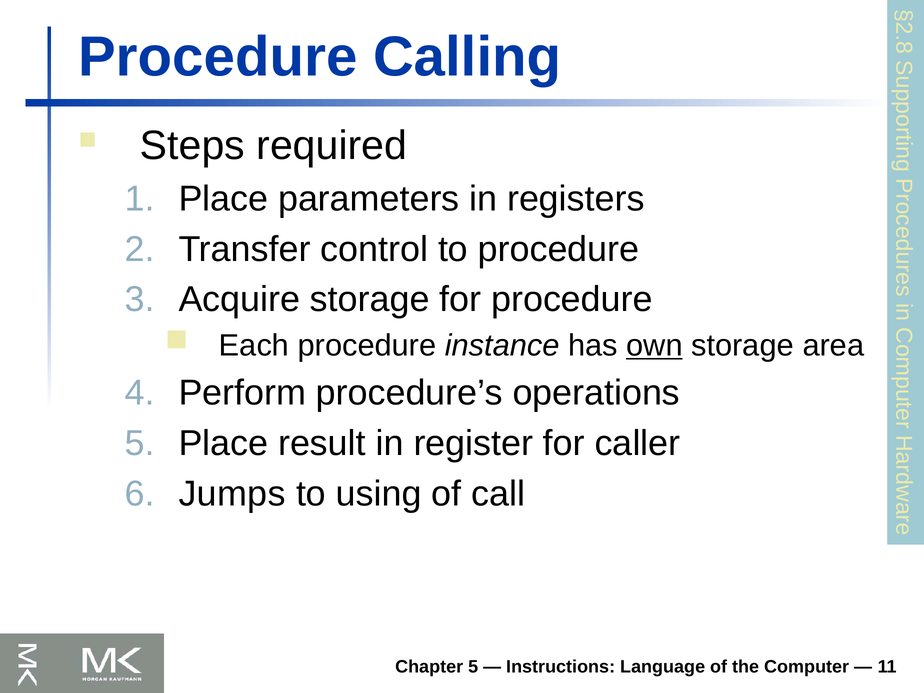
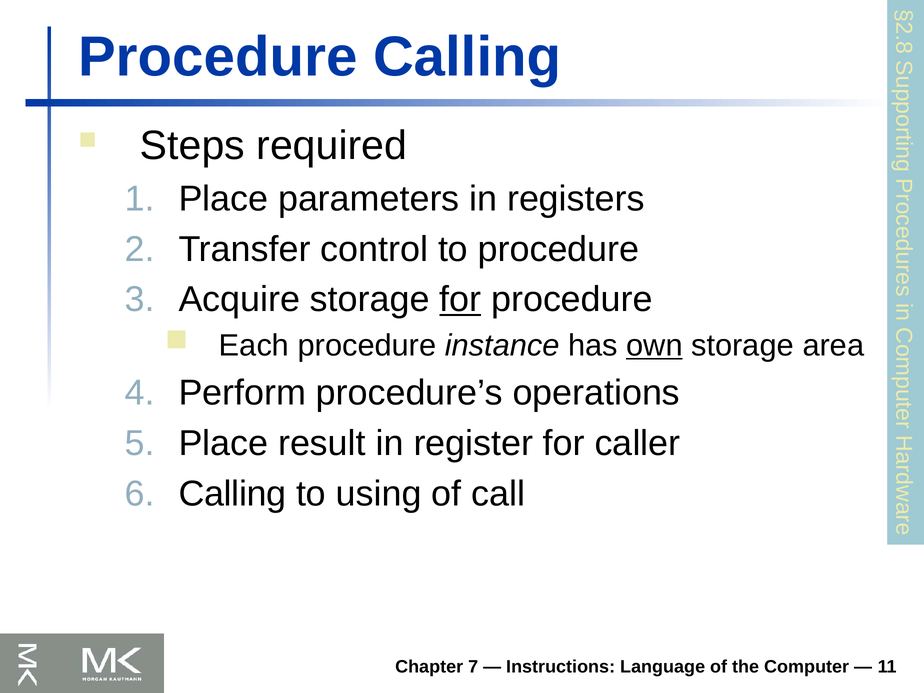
for at (460, 300) underline: none -> present
Jumps at (232, 494): Jumps -> Calling
Chapter 5: 5 -> 7
